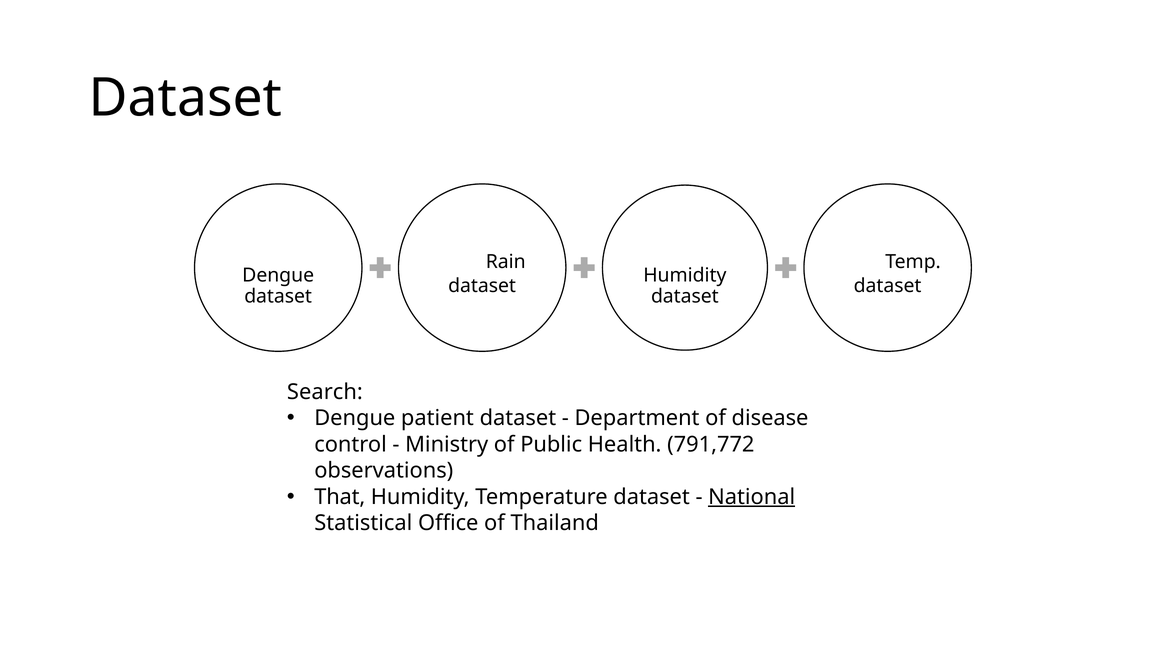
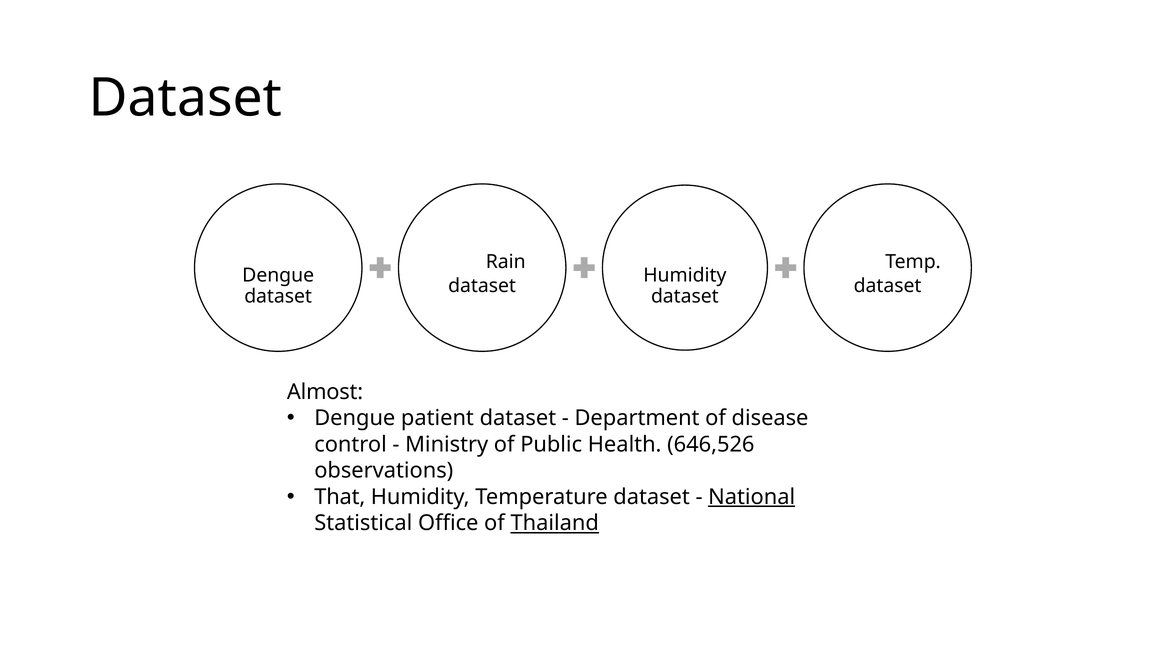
Search: Search -> Almost
791,772: 791,772 -> 646,526
Thailand underline: none -> present
